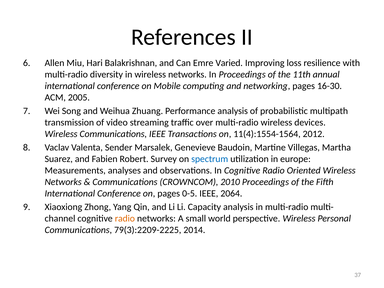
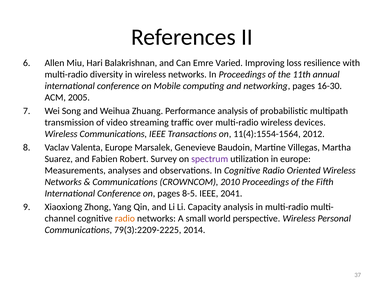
Valenta Sender: Sender -> Europe
spectrum colour: blue -> purple
0-5: 0-5 -> 8-5
2064: 2064 -> 2041
